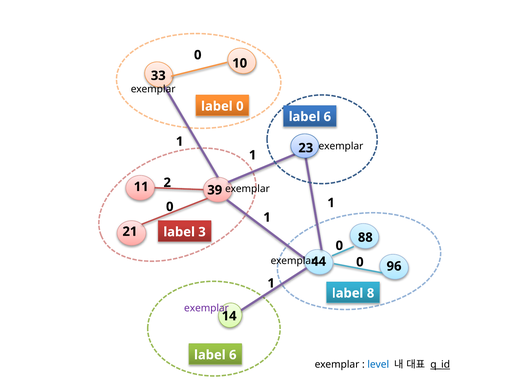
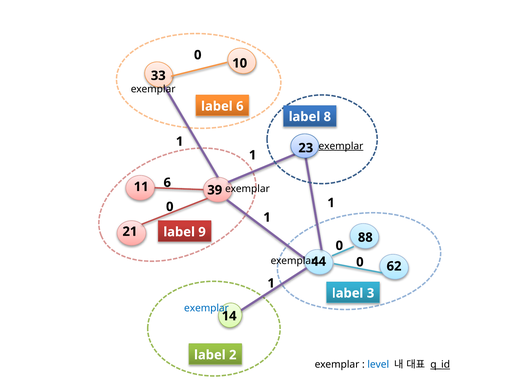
0 at (240, 106): 0 -> 6
6 at (327, 117): 6 -> 8
exemplar at (341, 146) underline: none -> present
11 2: 2 -> 6
3: 3 -> 9
96: 96 -> 62
8: 8 -> 3
exemplar at (206, 308) colour: purple -> blue
6 at (233, 354): 6 -> 2
